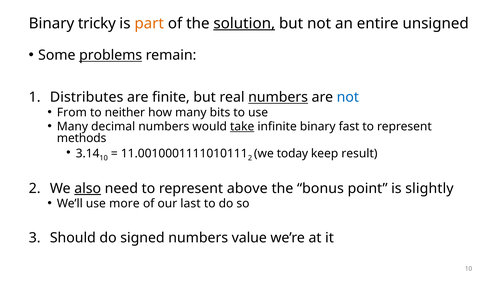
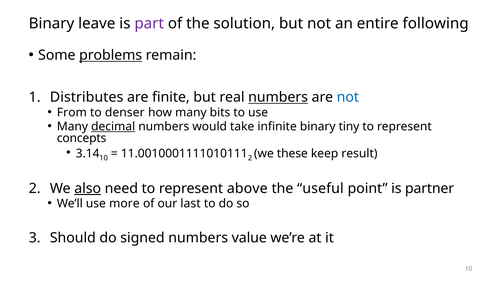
tricky: tricky -> leave
part colour: orange -> purple
solution underline: present -> none
unsigned: unsigned -> following
neither: neither -> denser
decimal underline: none -> present
take underline: present -> none
fast: fast -> tiny
methods: methods -> concepts
today: today -> these
bonus: bonus -> useful
slightly: slightly -> partner
